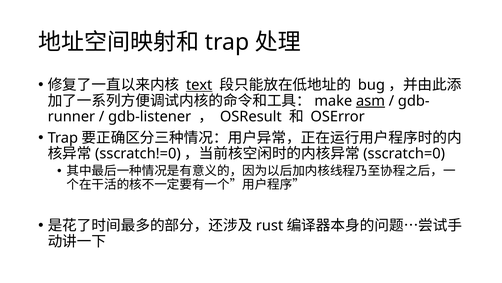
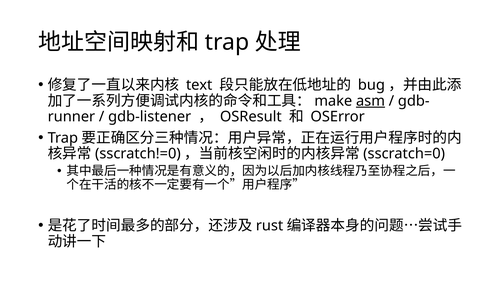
text underline: present -> none
